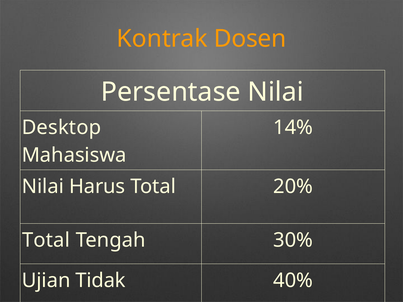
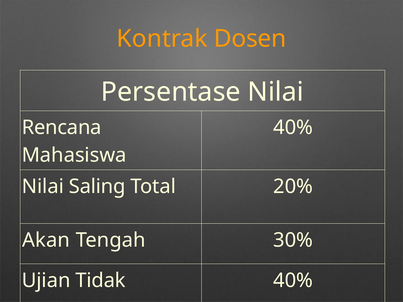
Desktop: Desktop -> Rencana
14% at (293, 128): 14% -> 40%
Harus: Harus -> Saling
Total at (46, 240): Total -> Akan
